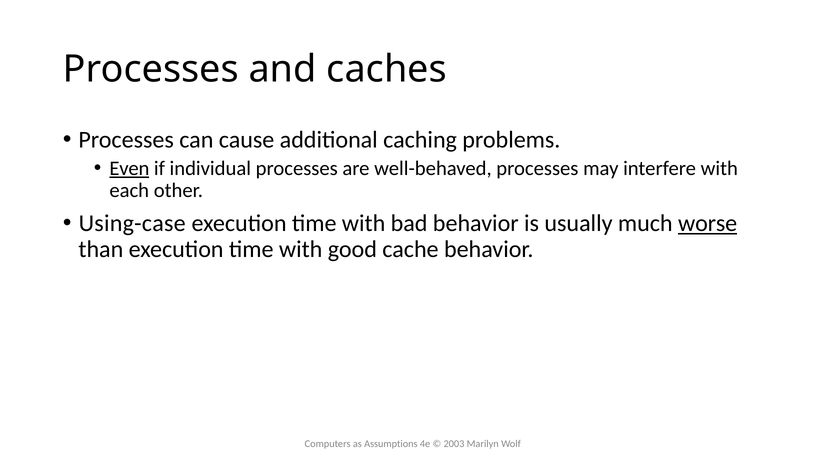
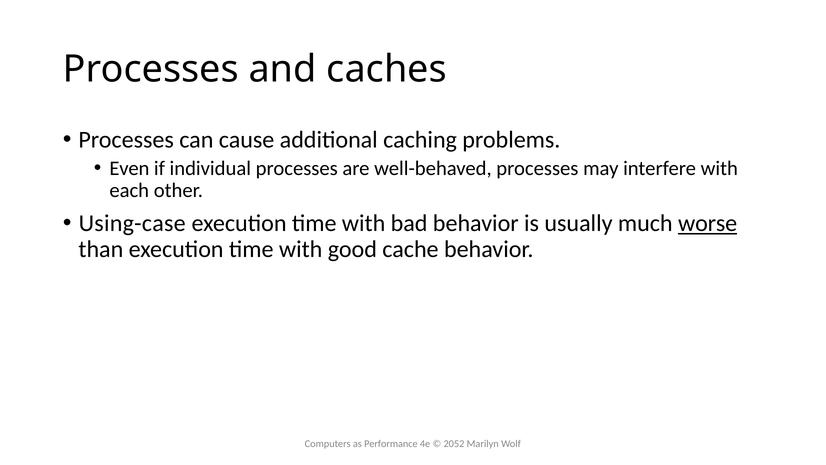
Even underline: present -> none
Assumptions: Assumptions -> Performance
2003: 2003 -> 2052
